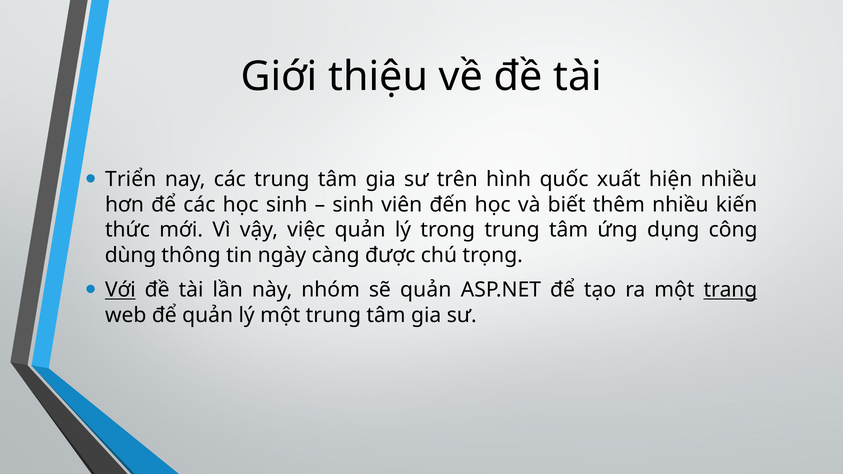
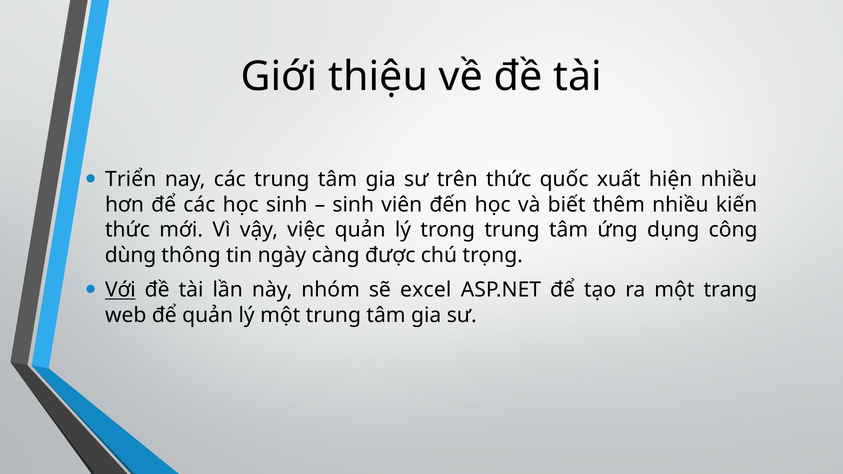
trên hình: hình -> thức
sẽ quản: quản -> excel
trang underline: present -> none
